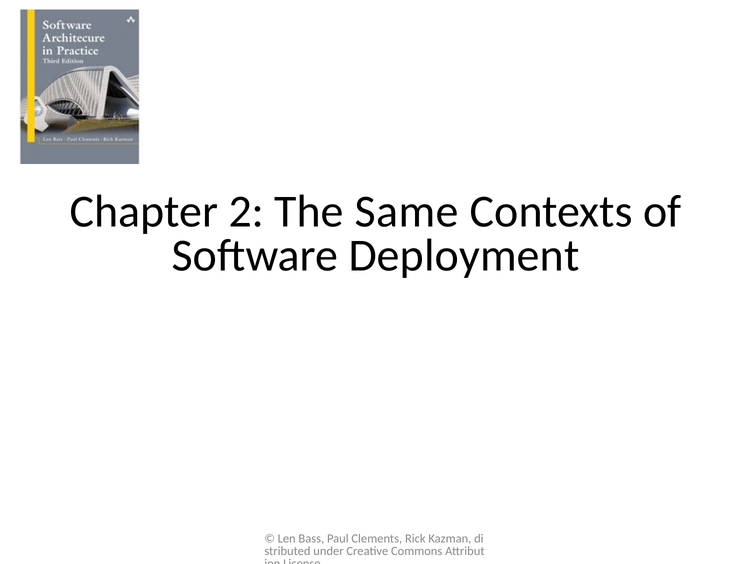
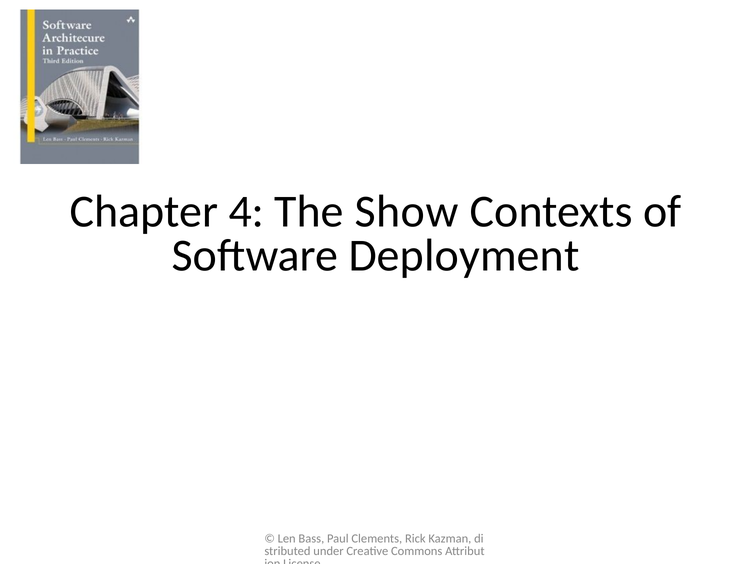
2: 2 -> 4
Same: Same -> Show
